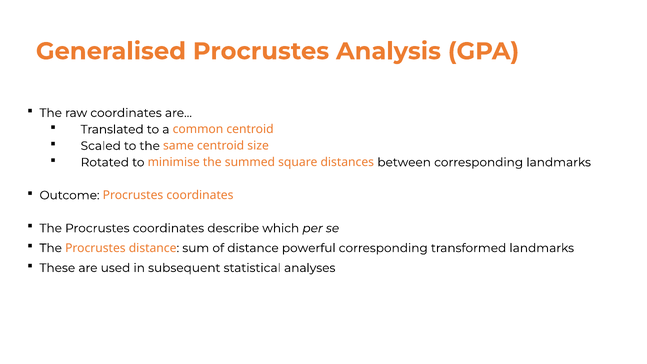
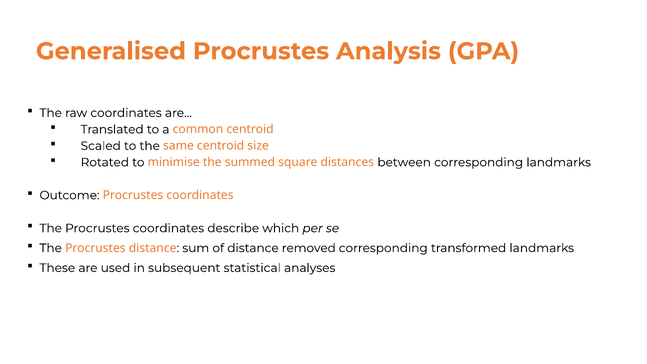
powerful: powerful -> removed
